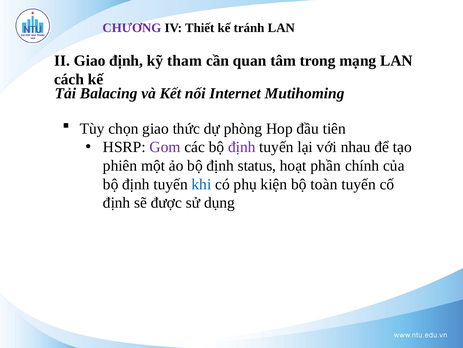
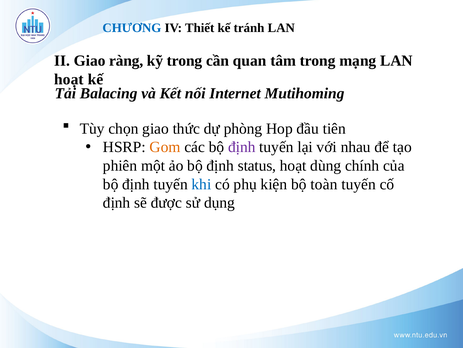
CHƯƠNG colour: purple -> blue
Giao định: định -> ràng
kỹ tham: tham -> trong
cách at (69, 79): cách -> hoạt
Gom colour: purple -> orange
phần: phần -> dùng
